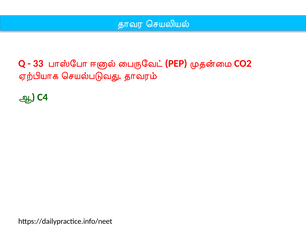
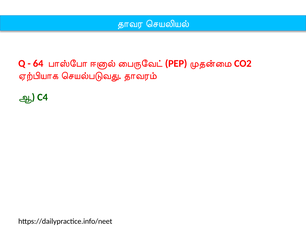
33: 33 -> 64
